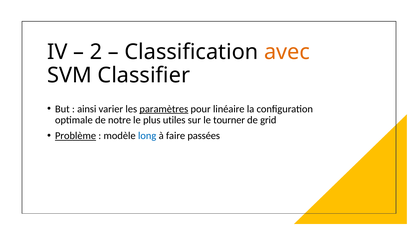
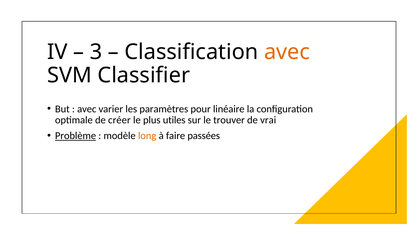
2: 2 -> 3
ainsi at (87, 109): ainsi -> avec
paramètres underline: present -> none
notre: notre -> créer
tourner: tourner -> trouver
grid: grid -> vrai
long colour: blue -> orange
